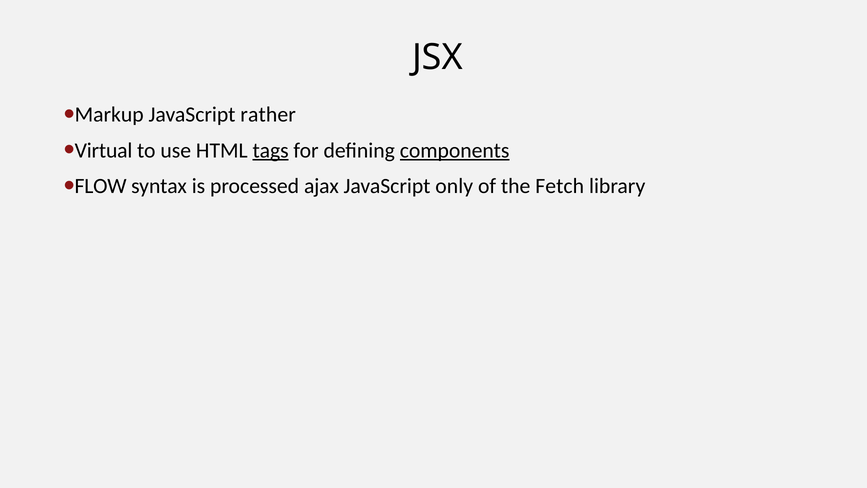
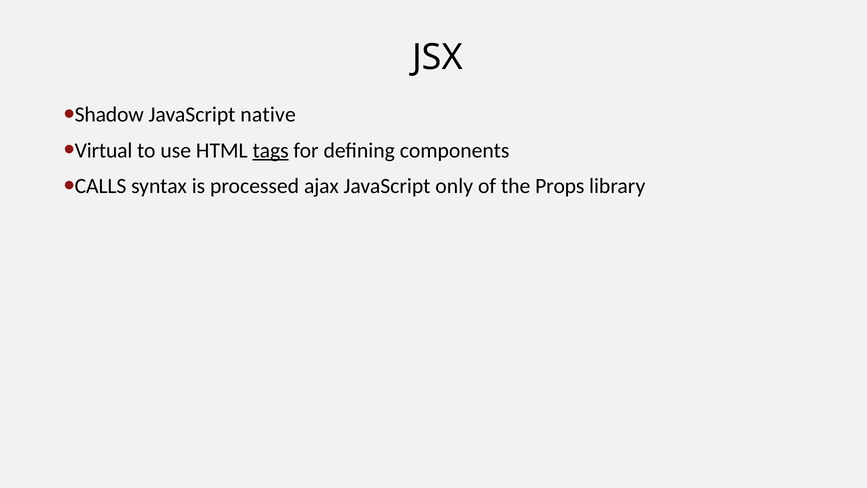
Markup: Markup -> Shadow
rather: rather -> native
components underline: present -> none
FLOW: FLOW -> CALLS
Fetch: Fetch -> Props
